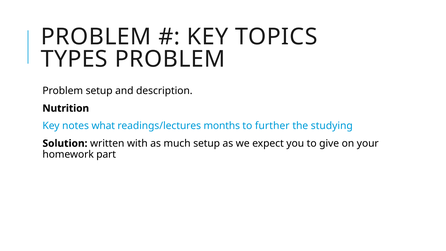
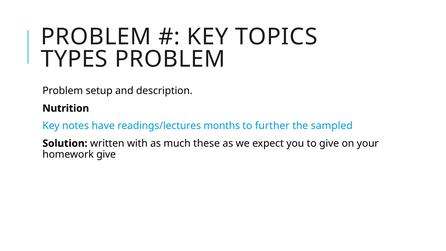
what: what -> have
studying: studying -> sampled
much setup: setup -> these
homework part: part -> give
